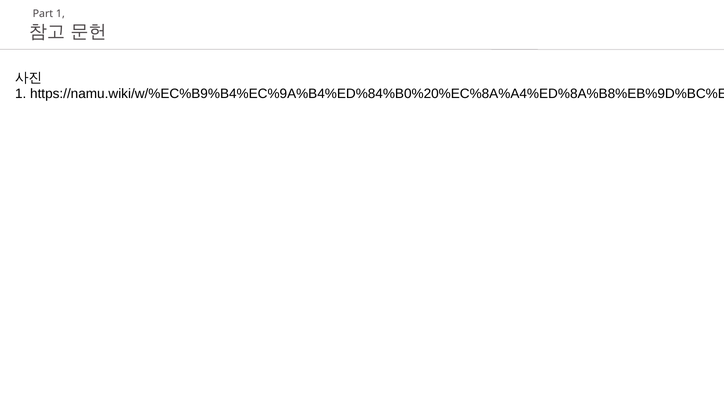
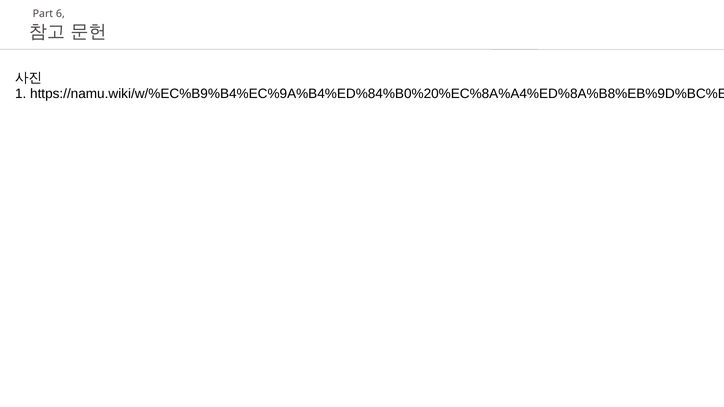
Part 1: 1 -> 6
